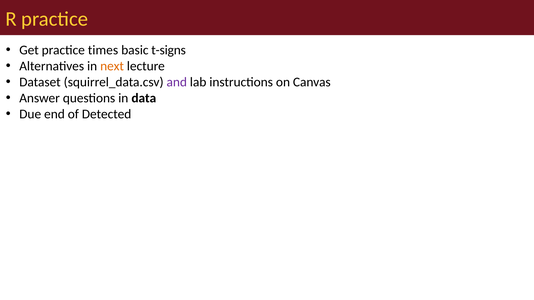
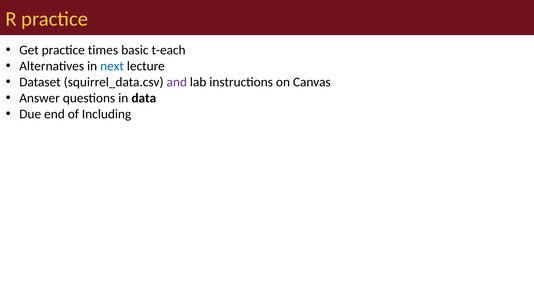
t-signs: t-signs -> t-each
next colour: orange -> blue
Detected: Detected -> Including
